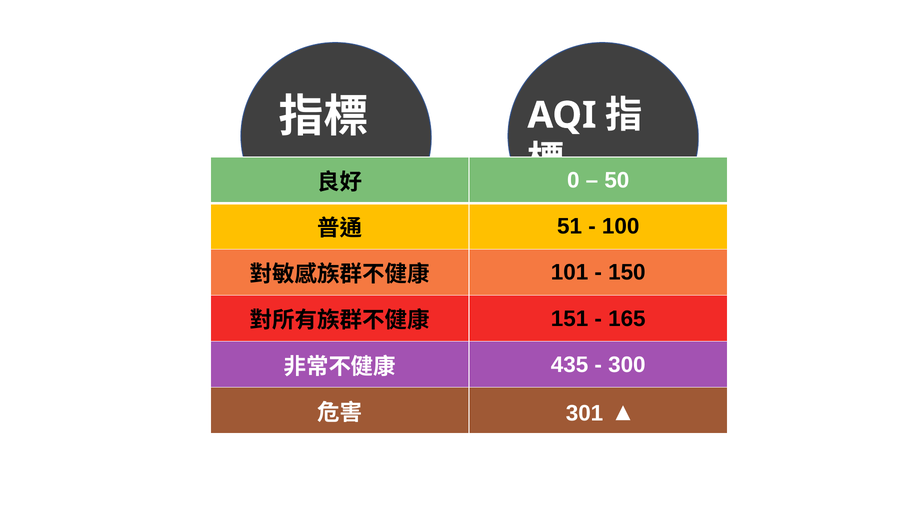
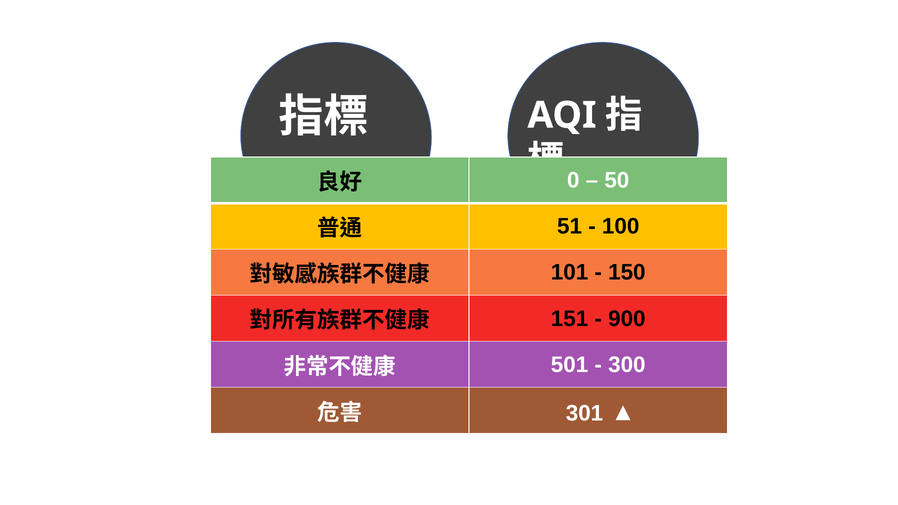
165: 165 -> 900
435: 435 -> 501
